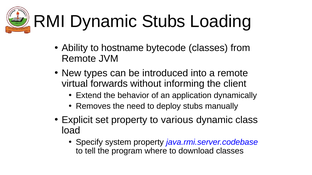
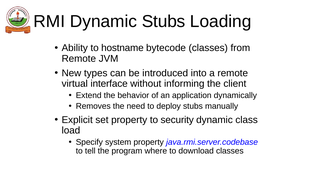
forwards: forwards -> interface
various: various -> security
